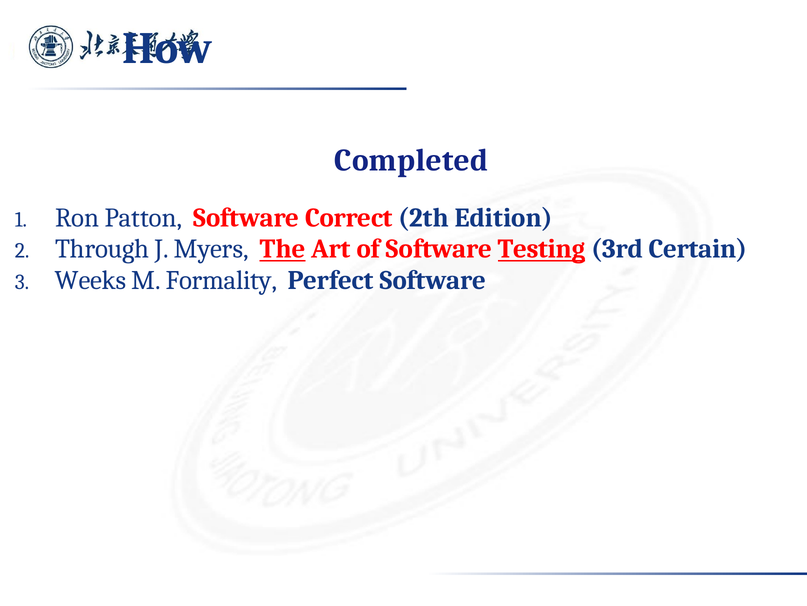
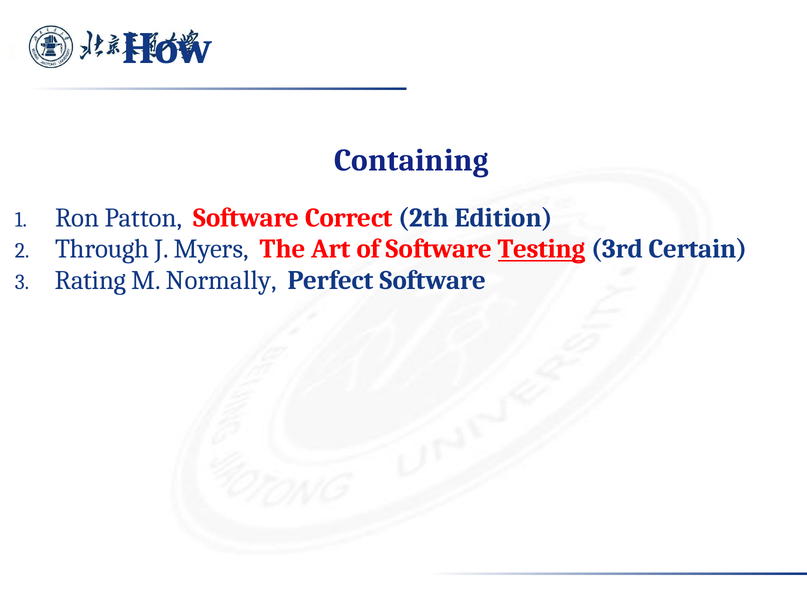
Completed: Completed -> Containing
The underline: present -> none
Weeks: Weeks -> Rating
Formality: Formality -> Normally
